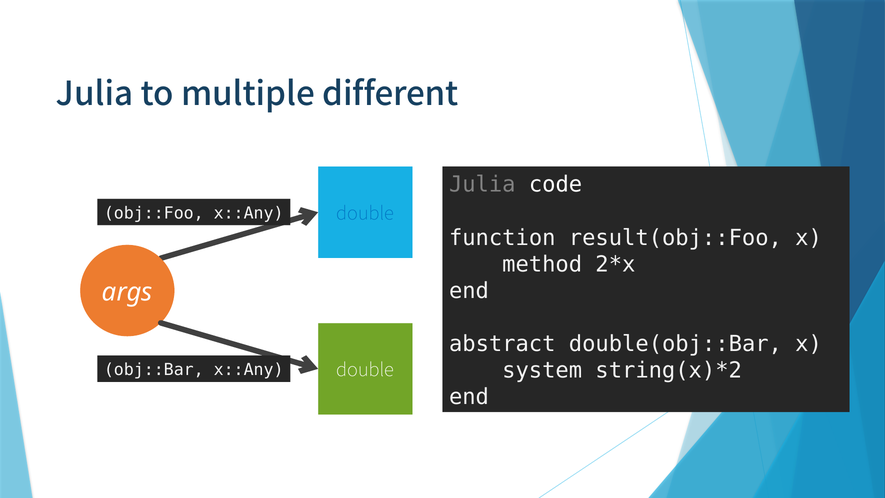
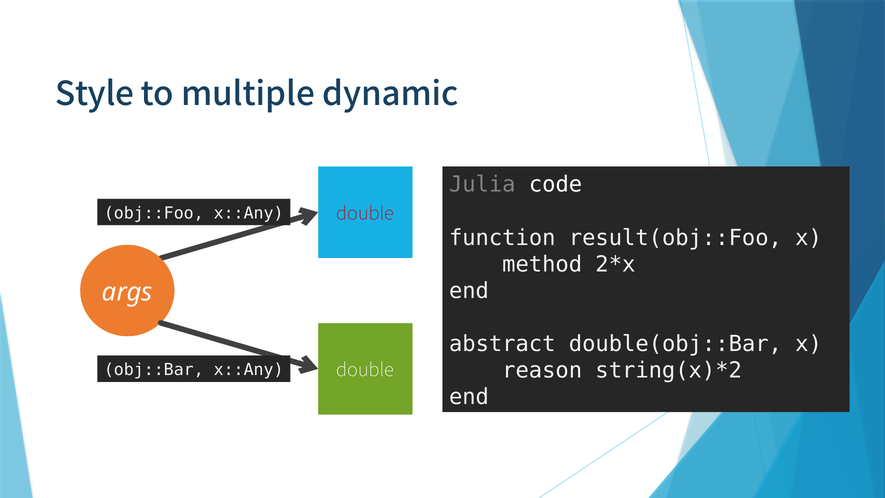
Julia at (94, 94): Julia -> Style
different: different -> dynamic
double at (365, 213) colour: blue -> red
system: system -> reason
